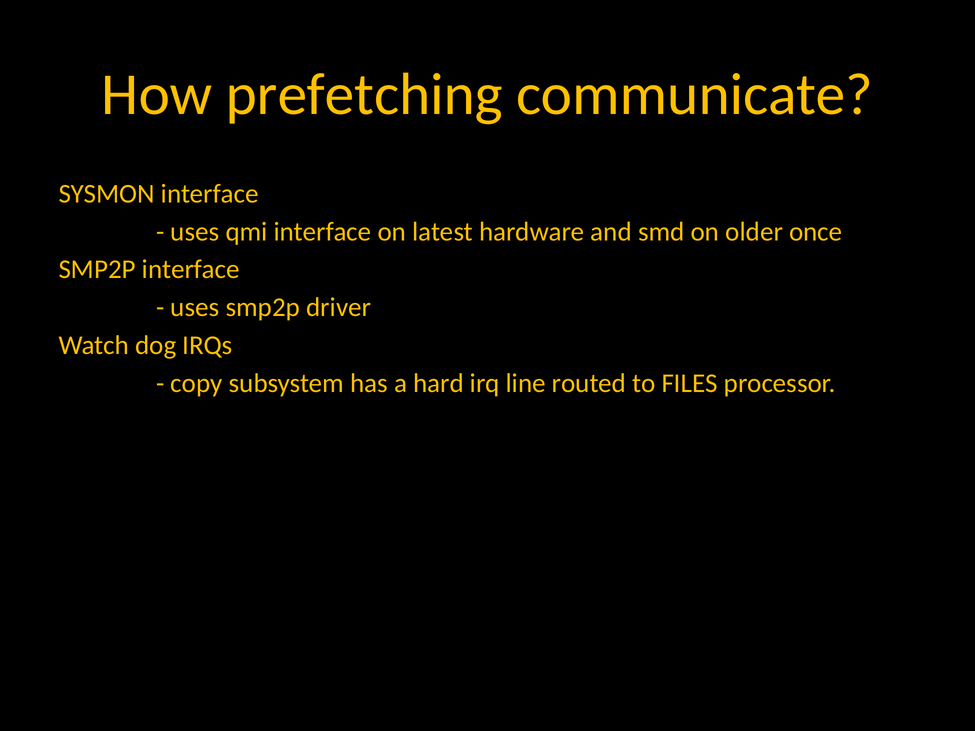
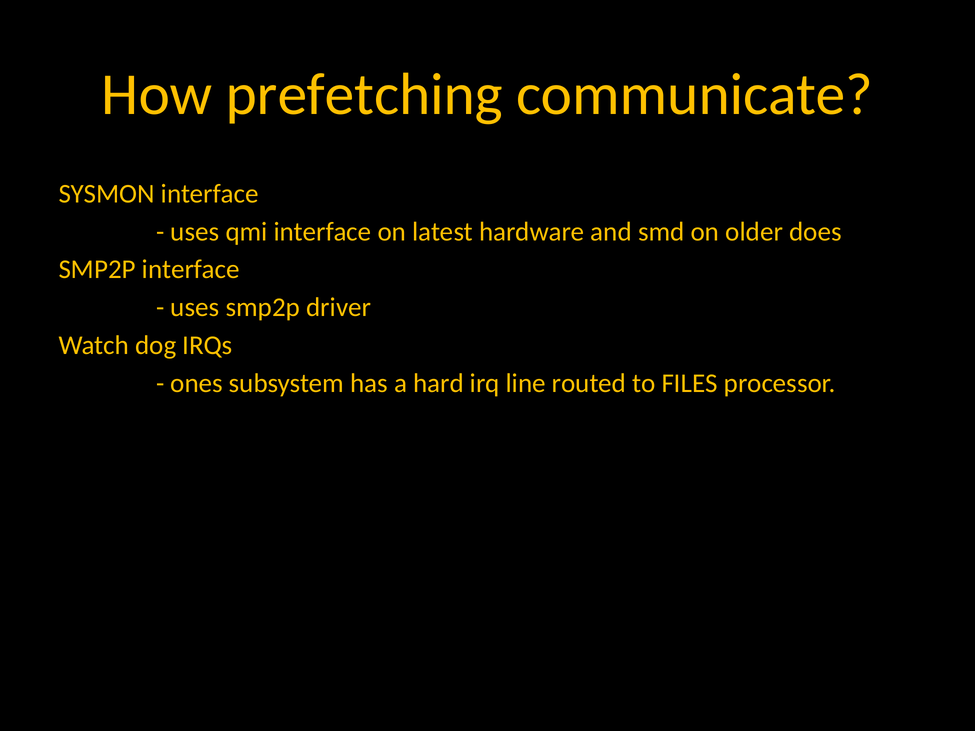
once: once -> does
copy: copy -> ones
